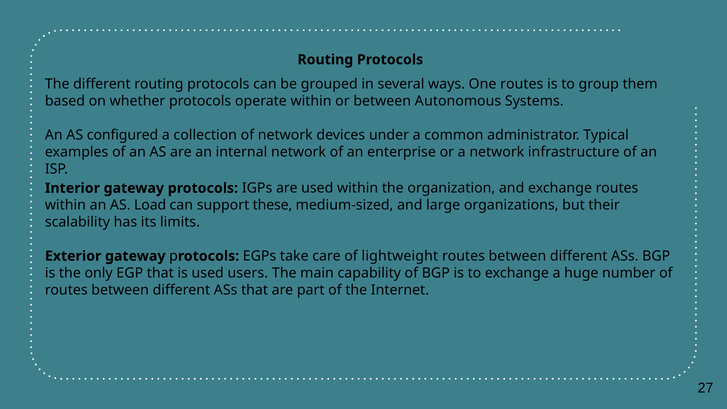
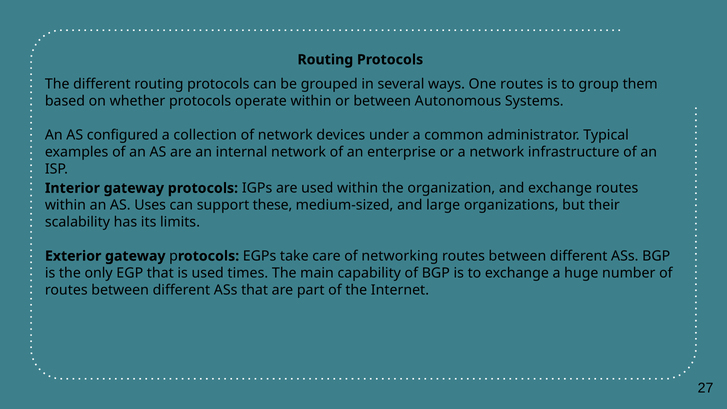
Load: Load -> Uses
lightweight: lightweight -> networking
users: users -> times
